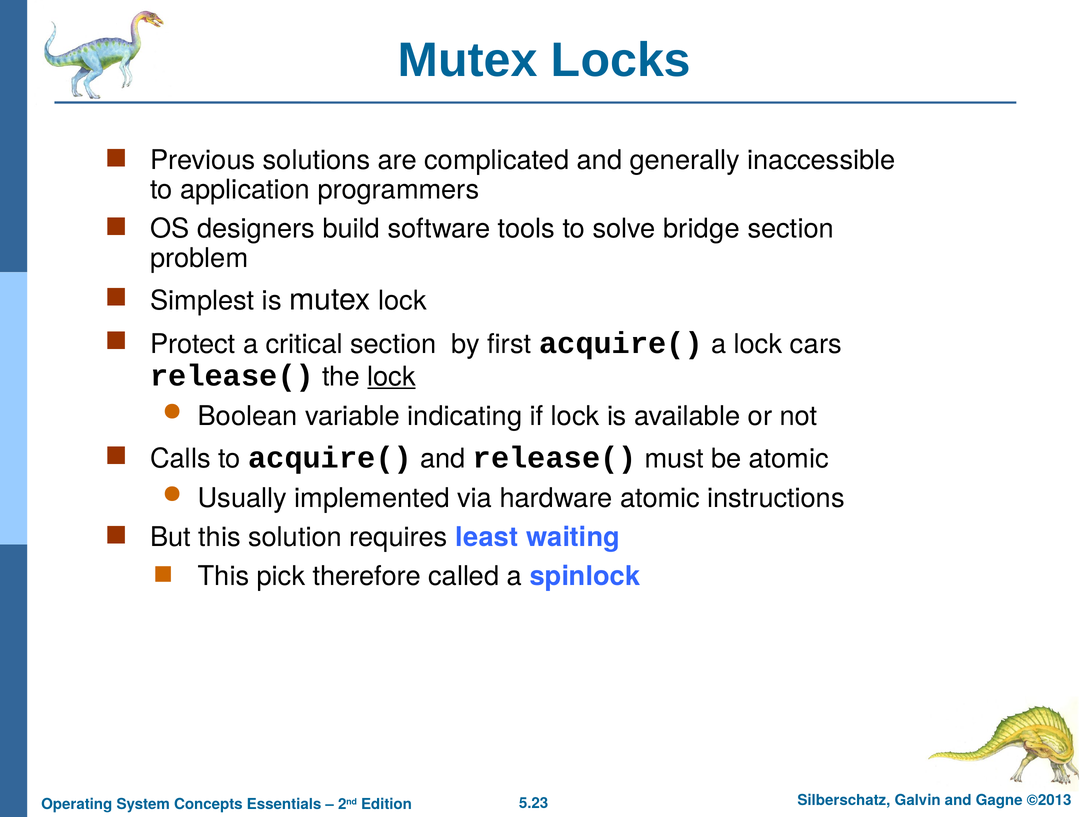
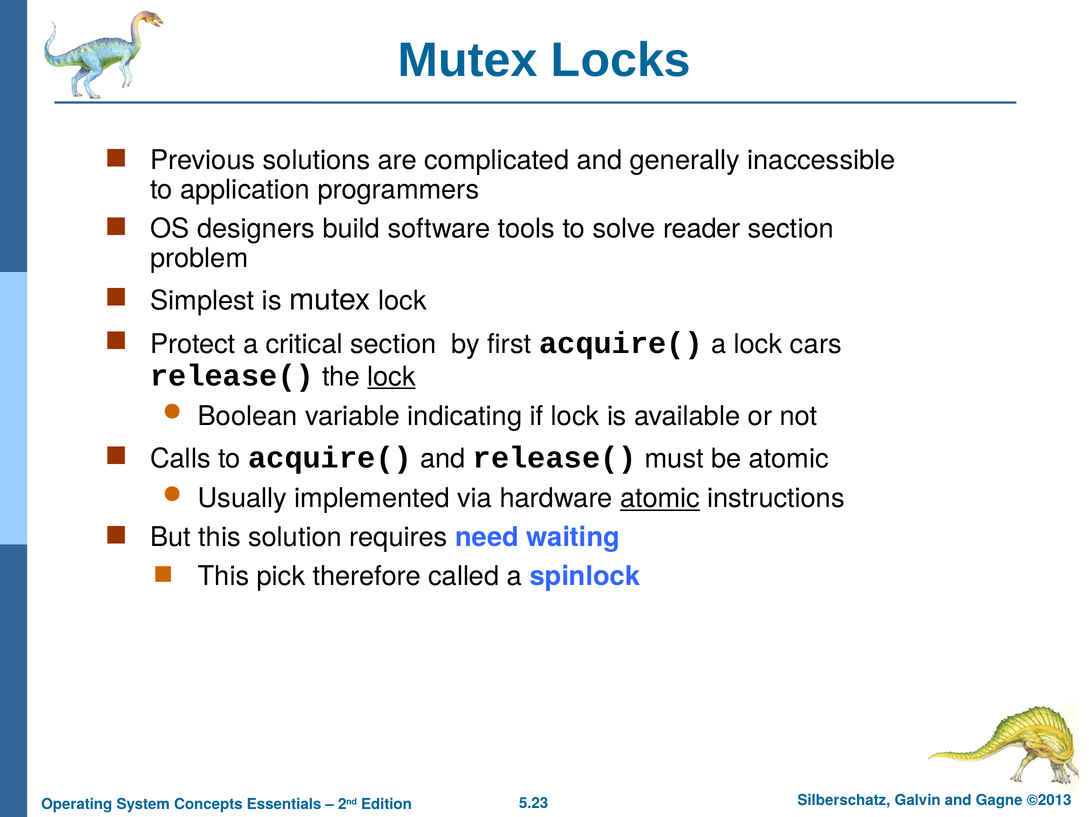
bridge: bridge -> reader
atomic at (660, 498) underline: none -> present
least: least -> need
